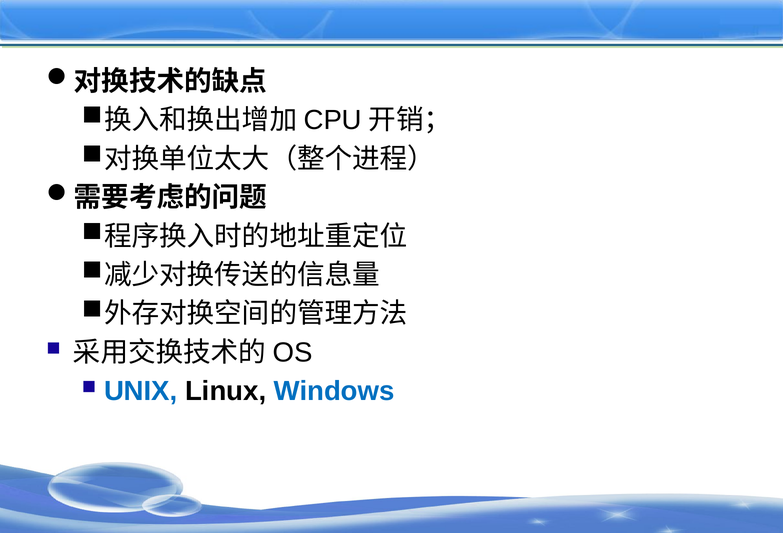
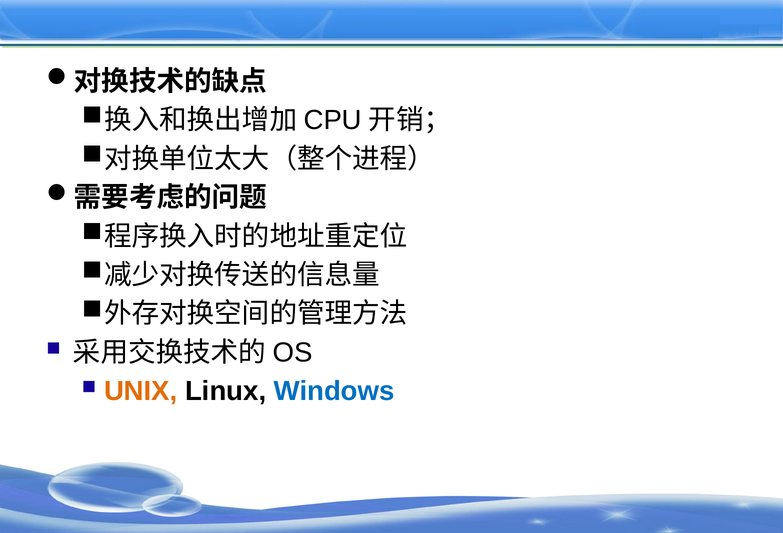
UNIX colour: blue -> orange
